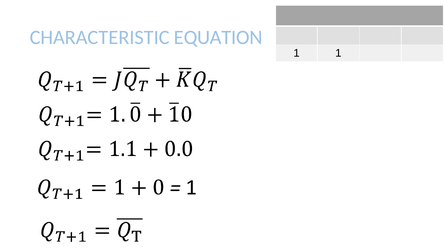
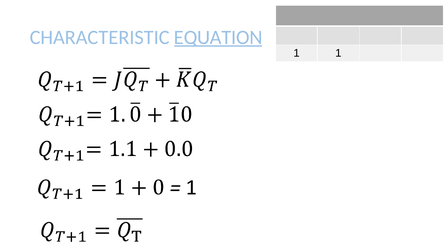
EQUATION underline: none -> present
